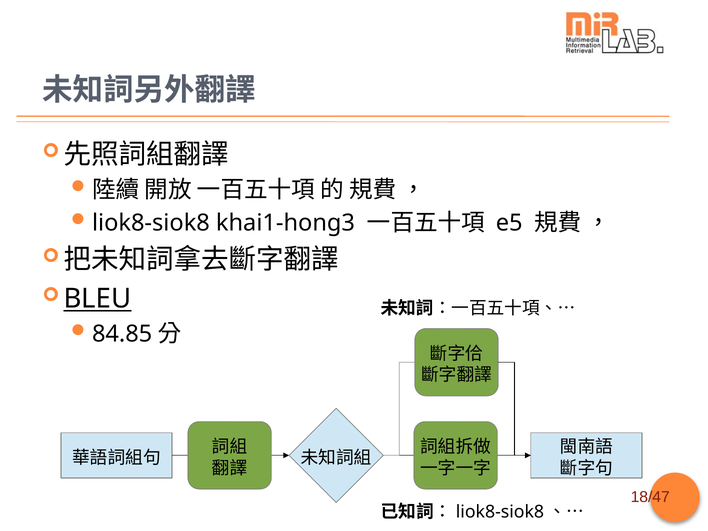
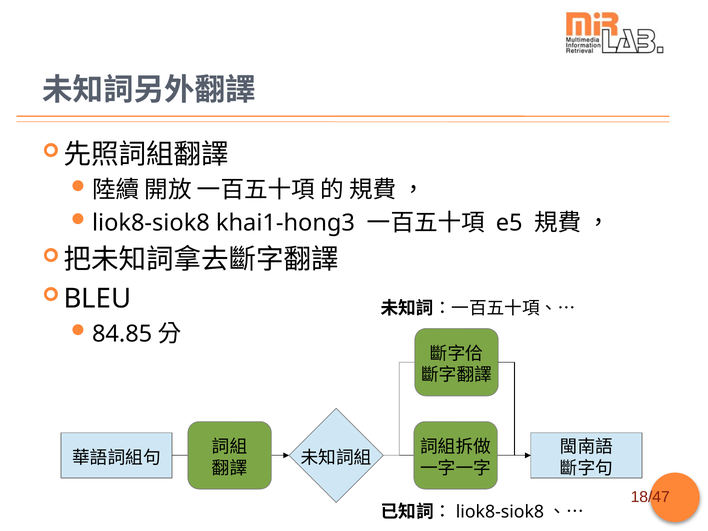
BLEU underline: present -> none
